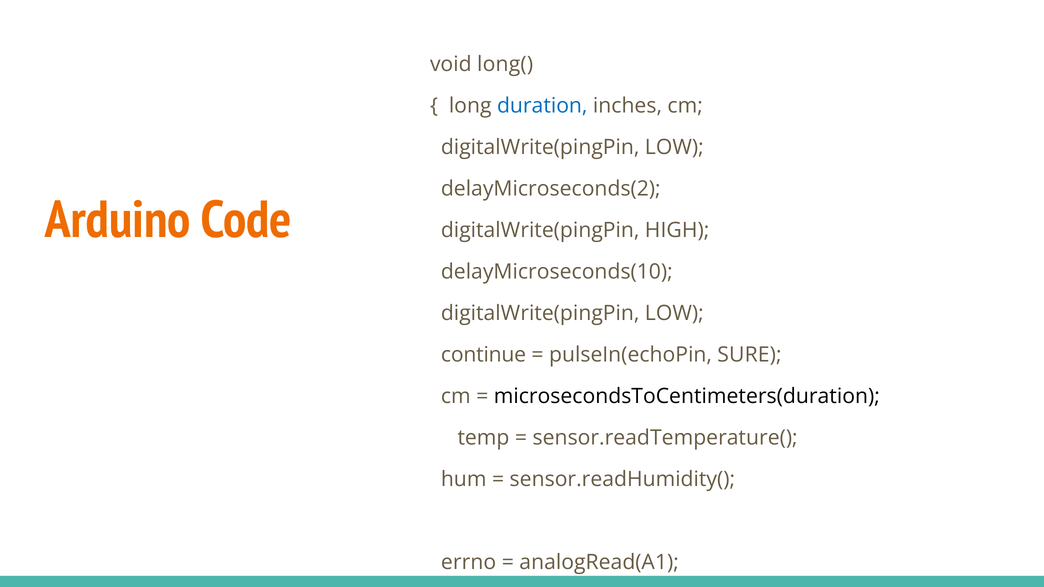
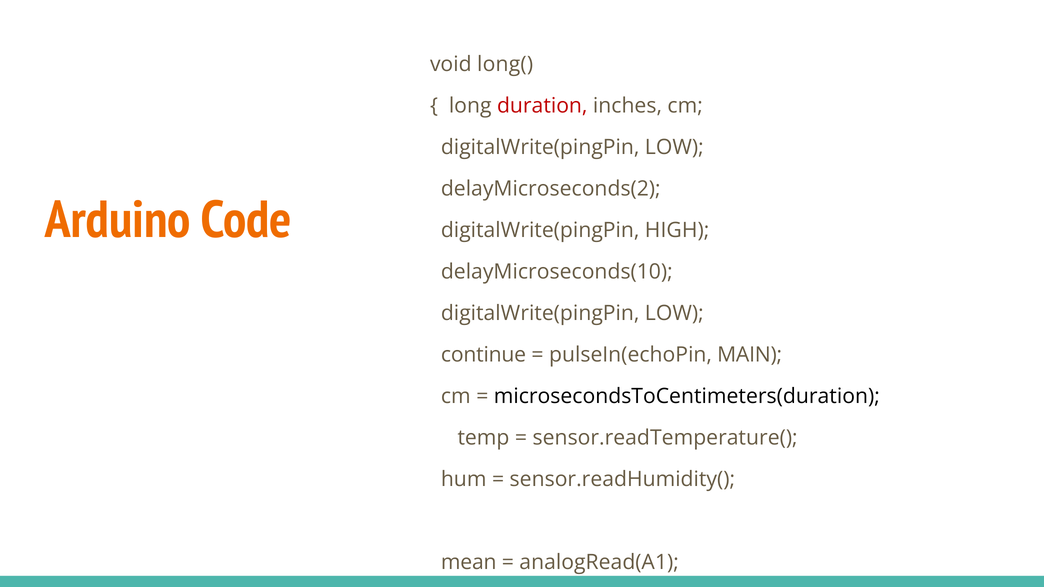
duration colour: blue -> red
SURE: SURE -> MAIN
errno: errno -> mean
